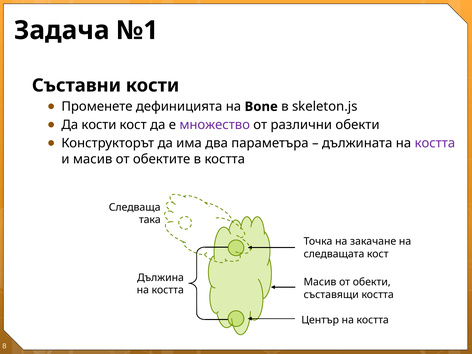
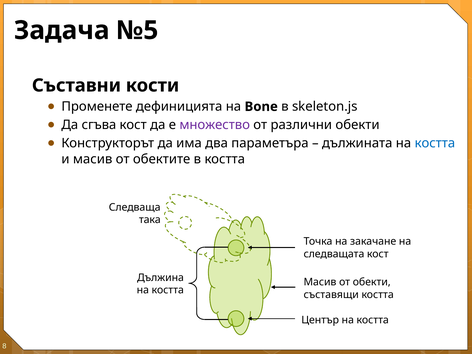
№1: №1 -> №5
Да кости: кости -> сгъва
костта at (435, 143) colour: purple -> blue
